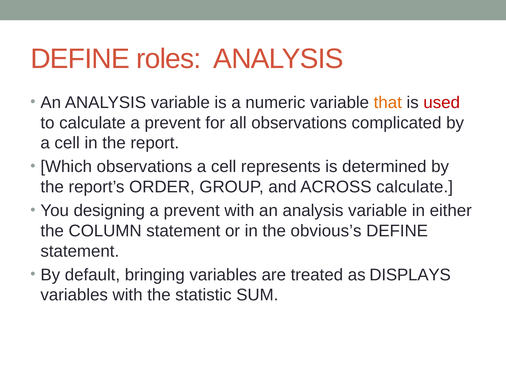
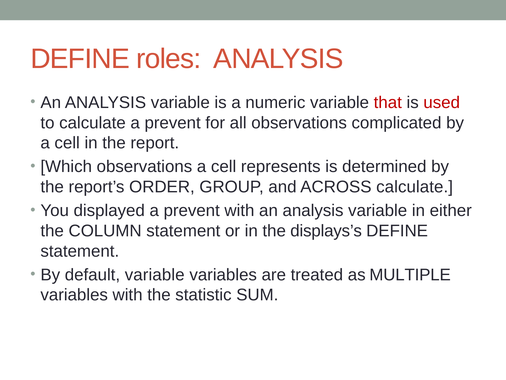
that colour: orange -> red
designing: designing -> displayed
obvious’s: obvious’s -> displays’s
default bringing: bringing -> variable
DISPLAYS: DISPLAYS -> MULTIPLE
